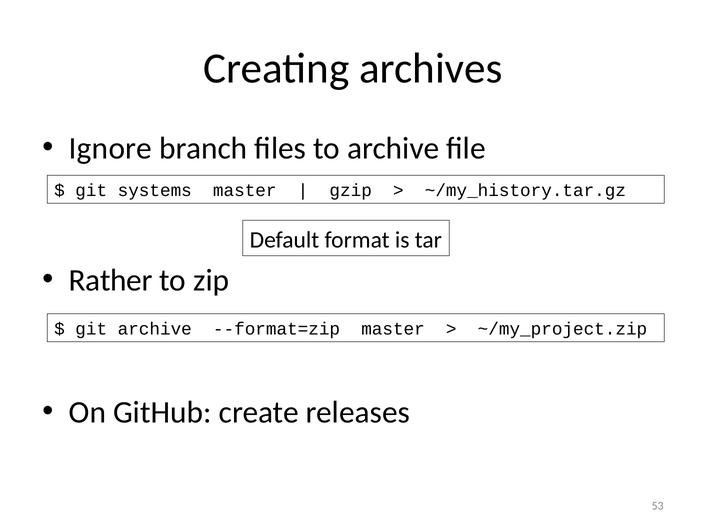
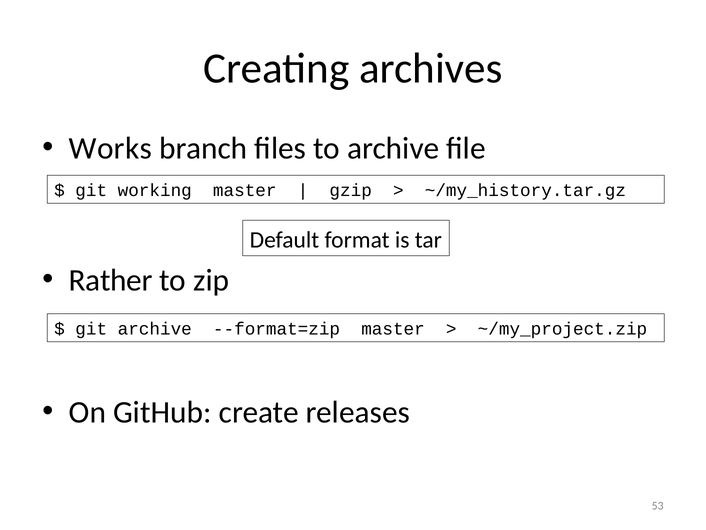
Ignore: Ignore -> Works
systems: systems -> working
